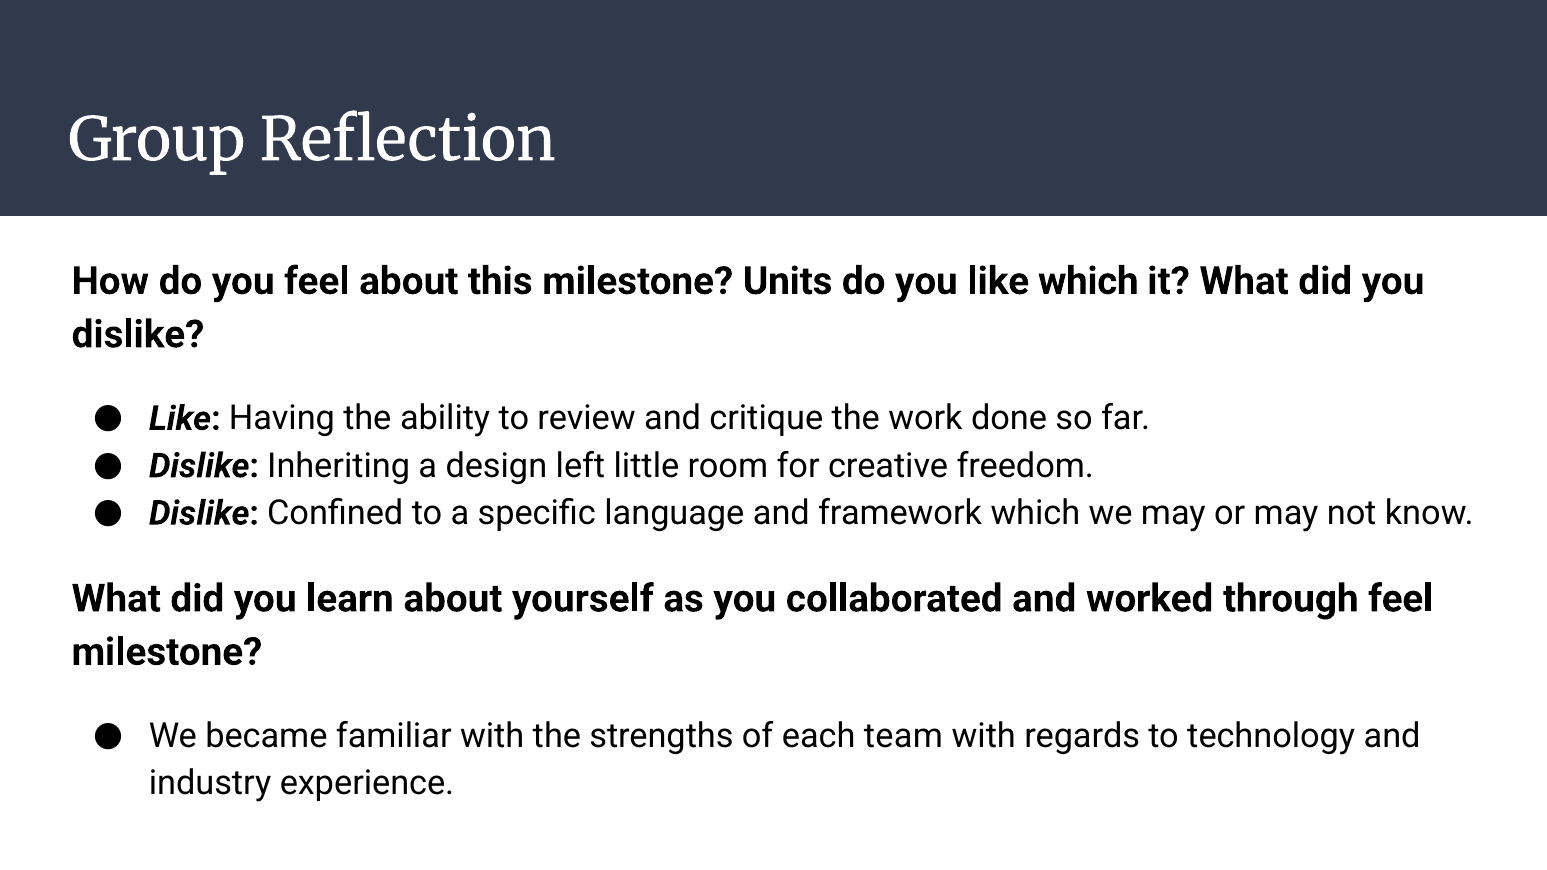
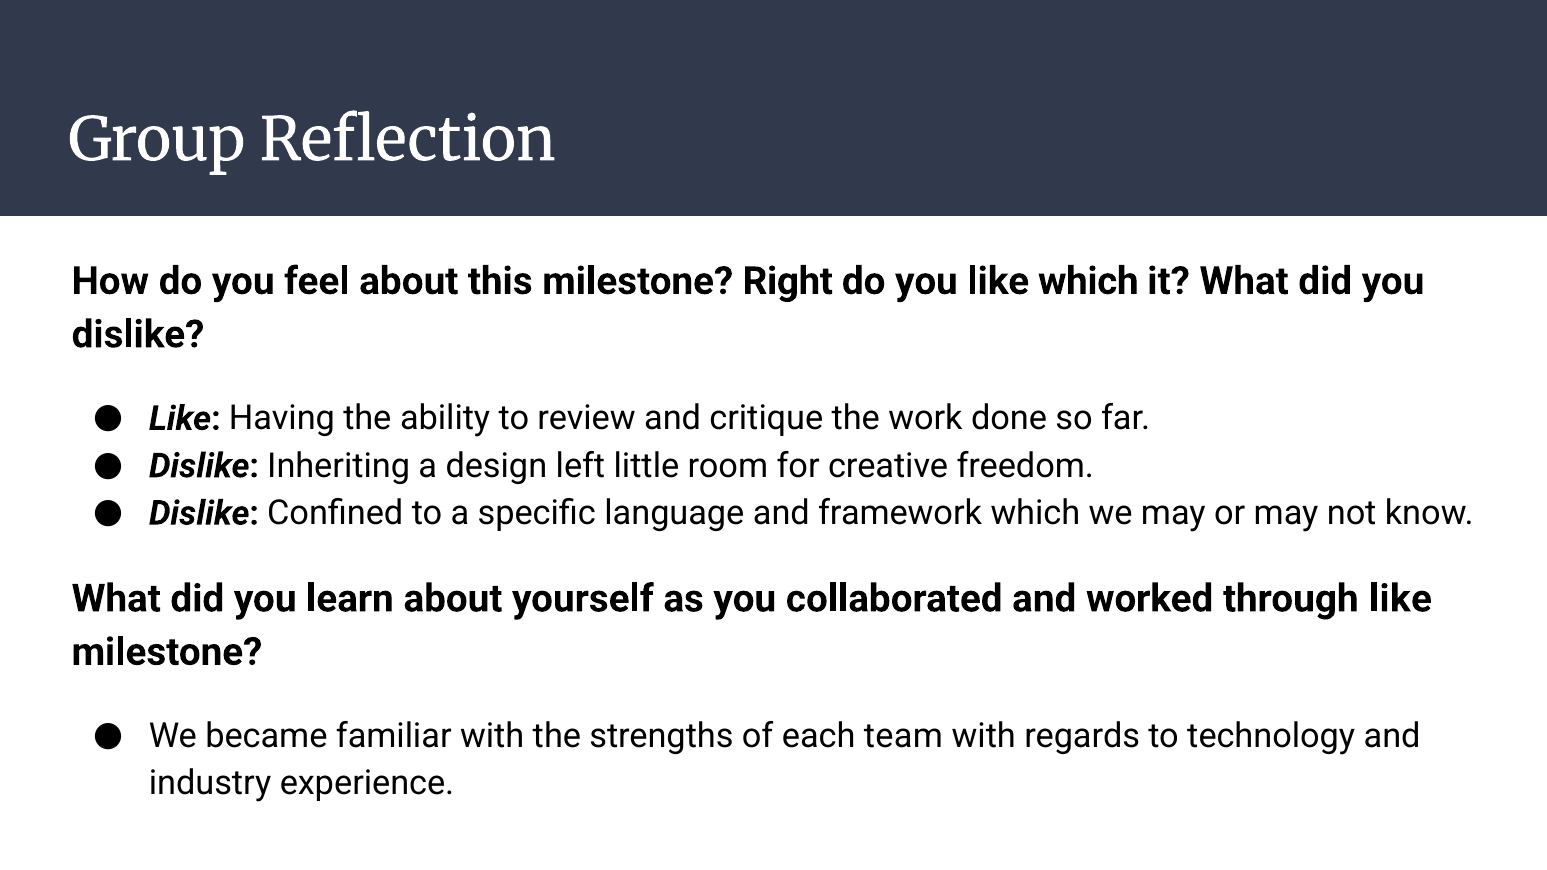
Units: Units -> Right
through feel: feel -> like
